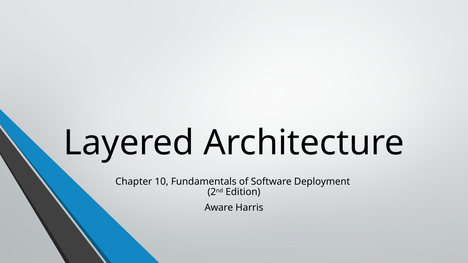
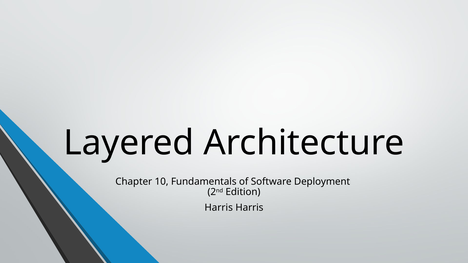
Aware at (219, 208): Aware -> Harris
